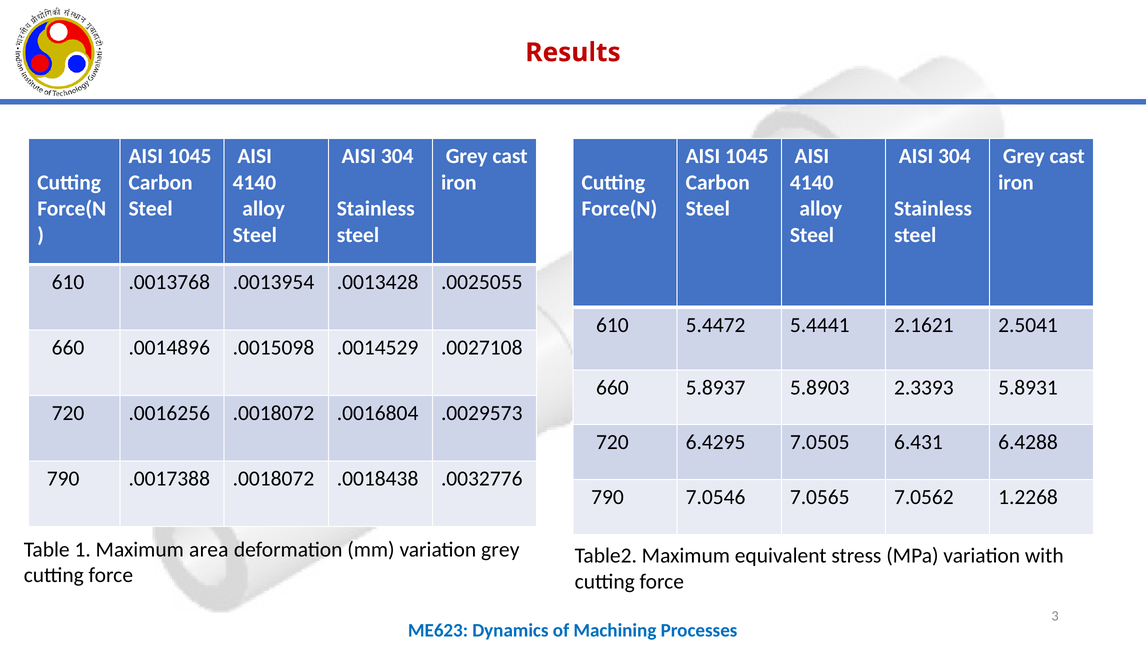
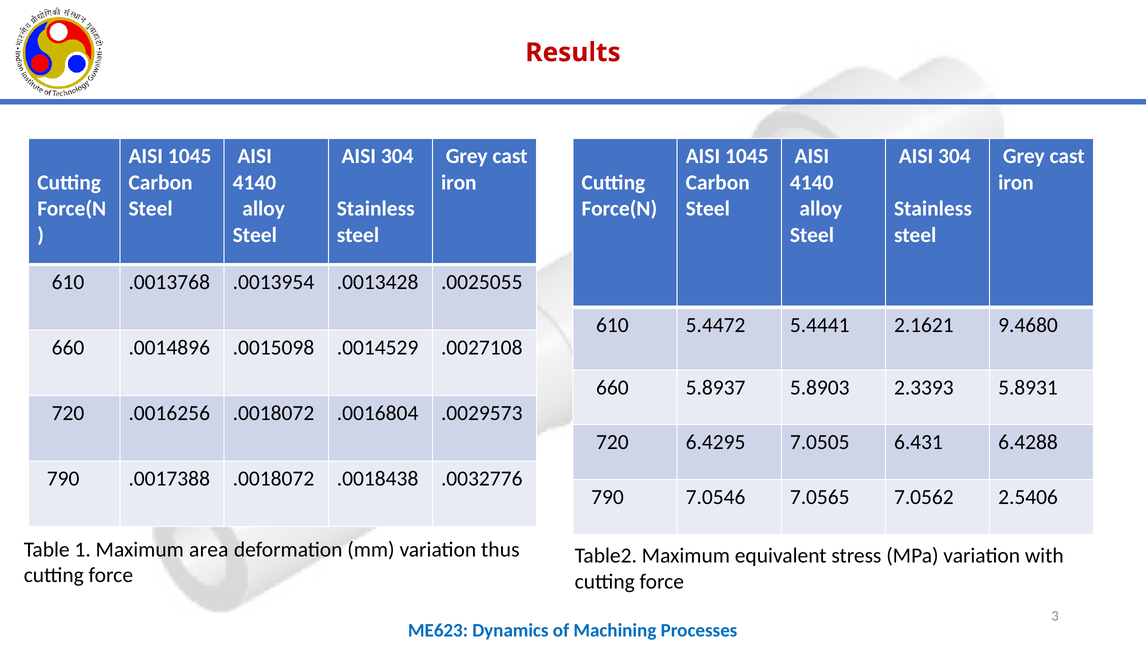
2.5041: 2.5041 -> 9.4680
1.2268: 1.2268 -> 2.5406
variation grey: grey -> thus
